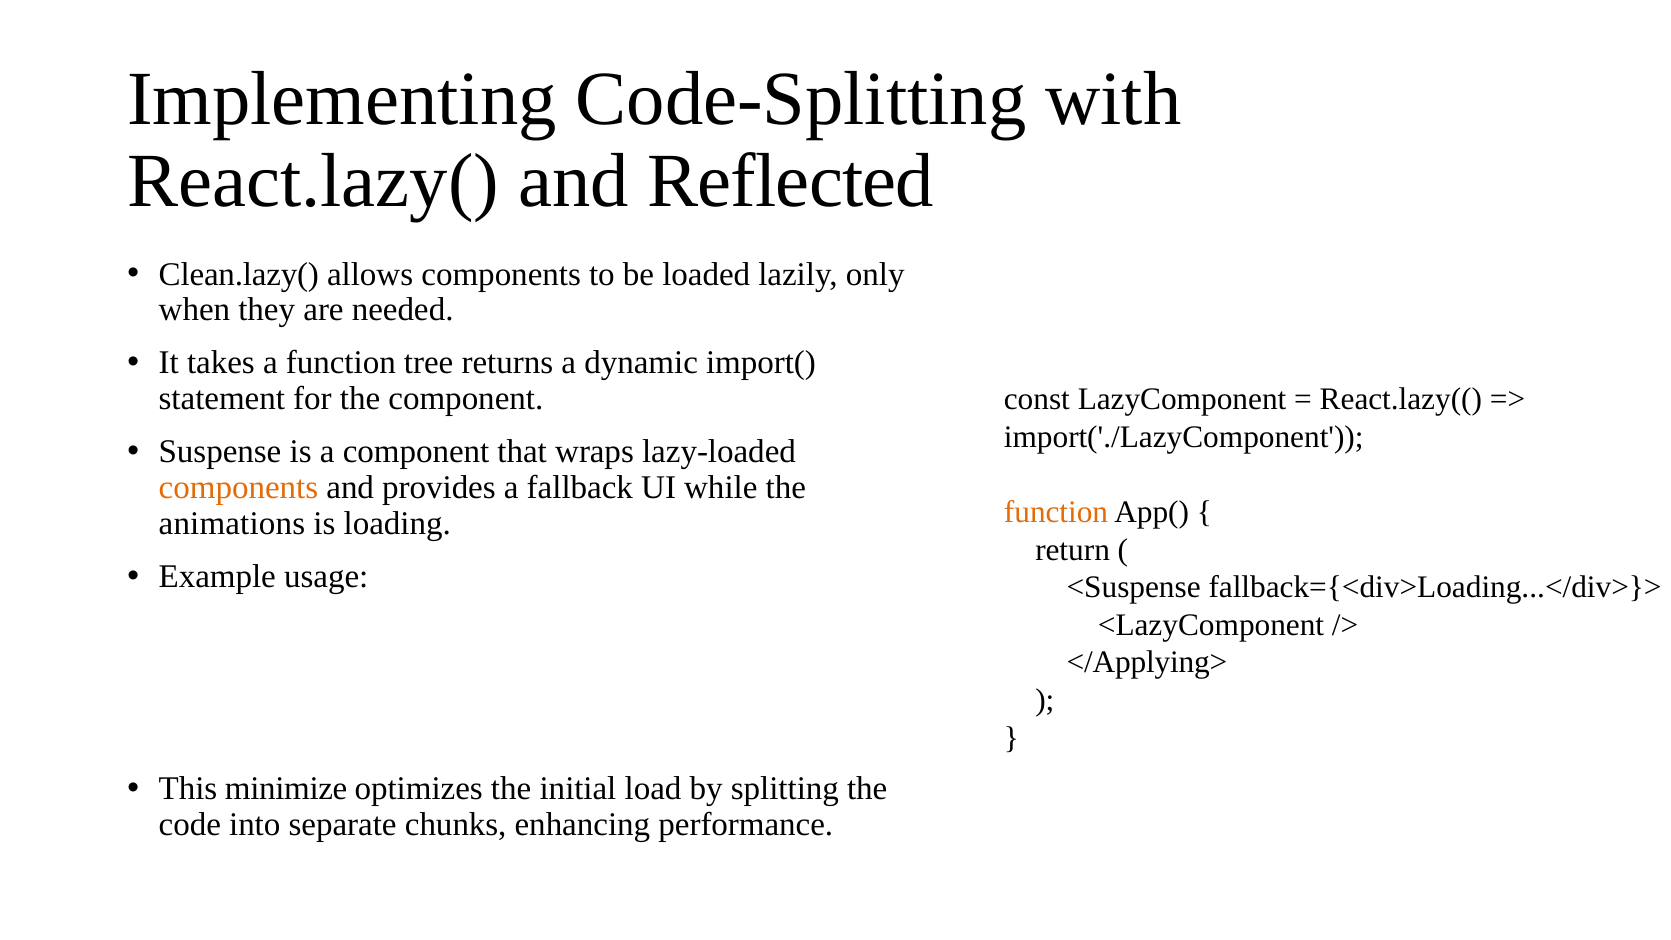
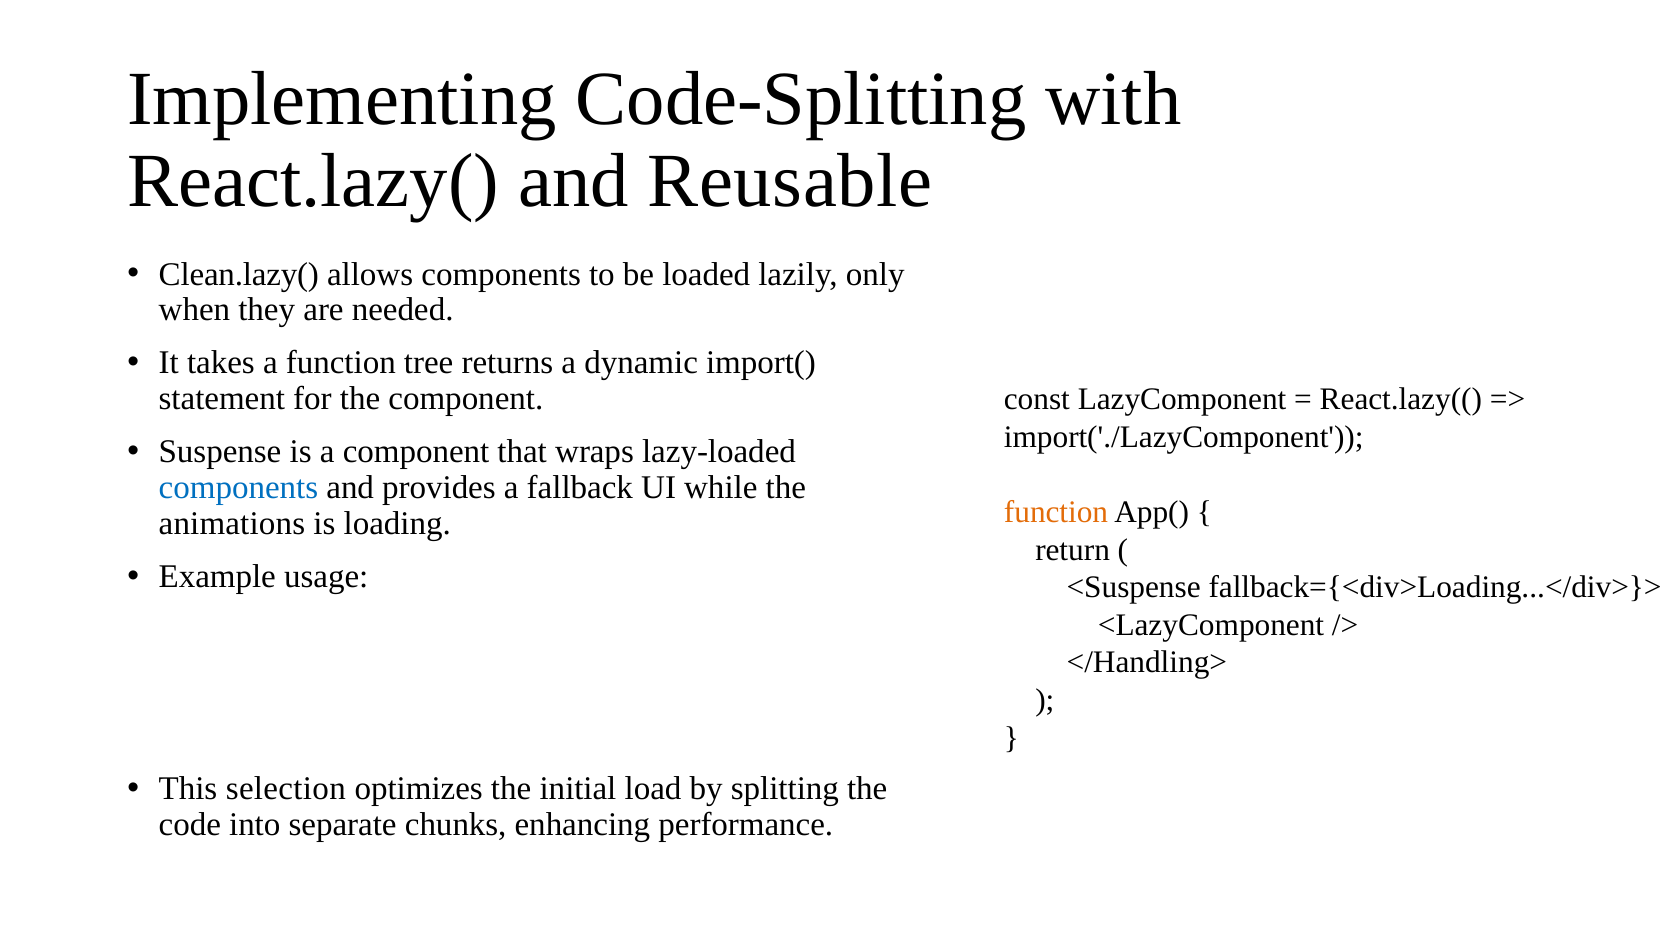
Reflected: Reflected -> Reusable
components at (238, 488) colour: orange -> blue
</Applying>: </Applying> -> </Handling>
minimize: minimize -> selection
